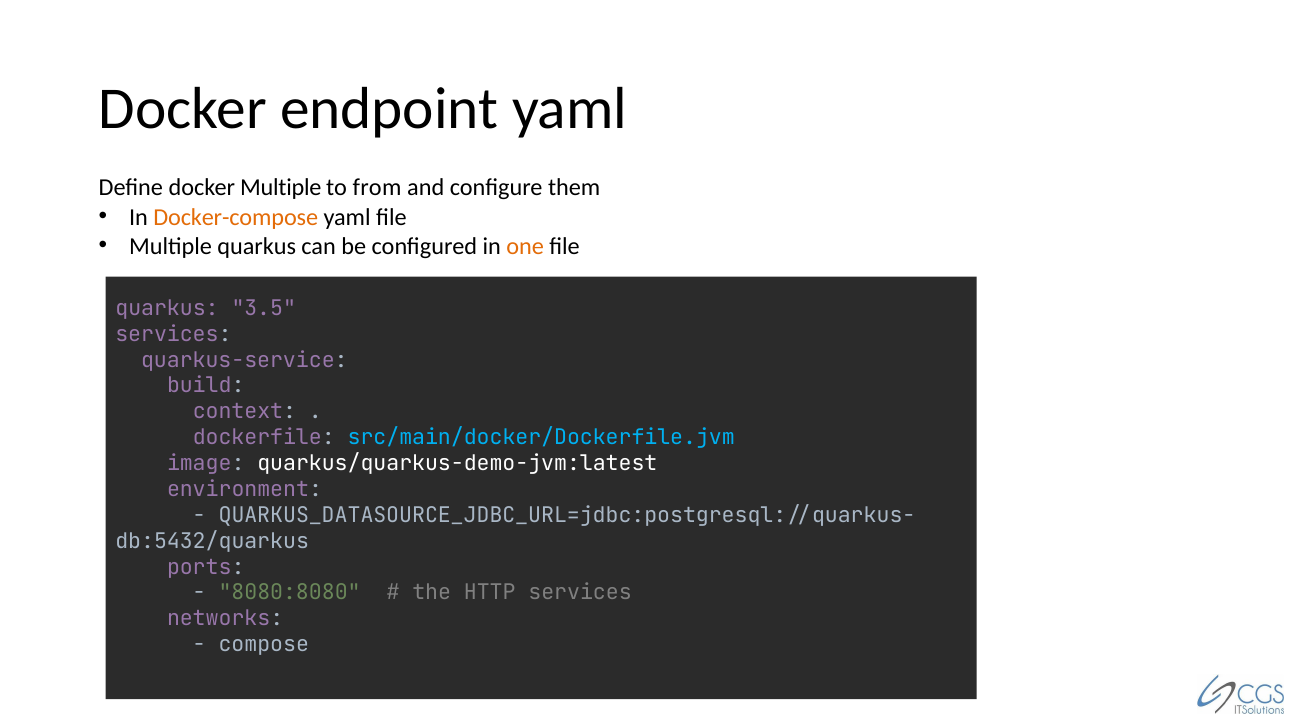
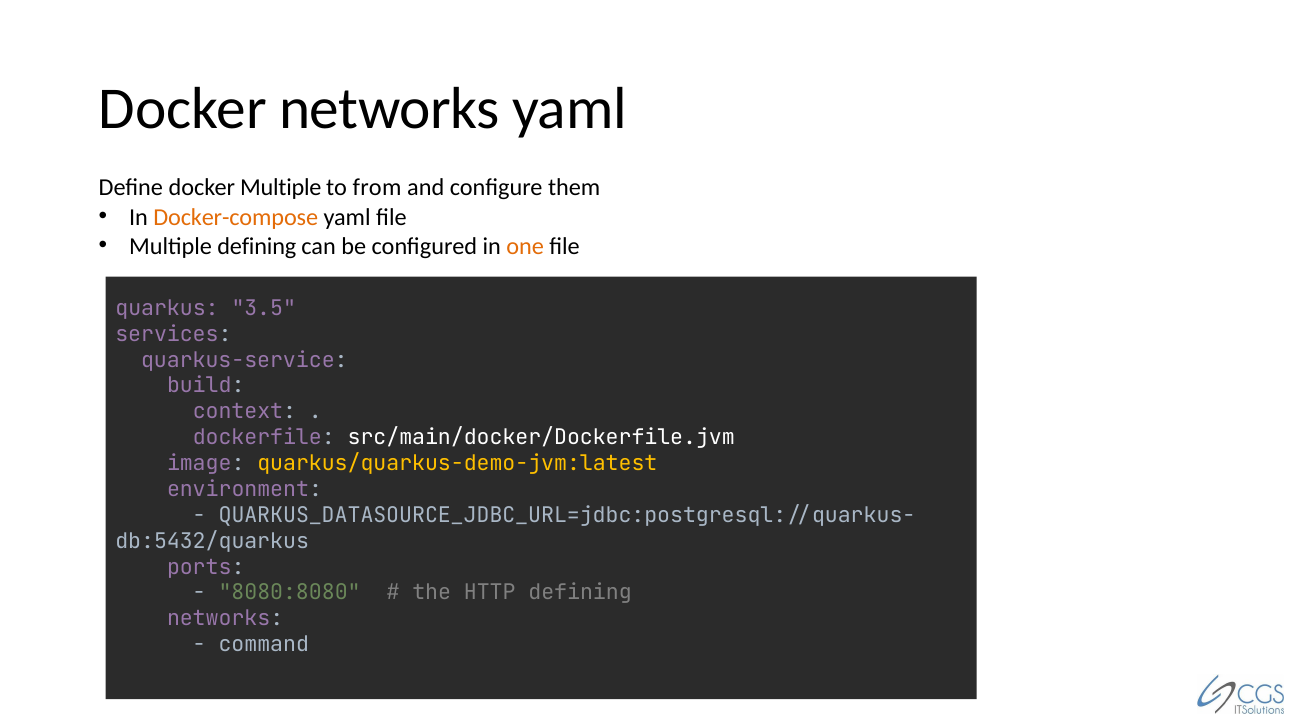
Docker endpoint: endpoint -> networks
Multiple quarkus: quarkus -> defining
src/main/docker/Dockerfile.jvm colour: light blue -> white
quarkus/quarkus-demo-jvm:latest colour: white -> yellow
HTTP services: services -> defining
compose: compose -> command
